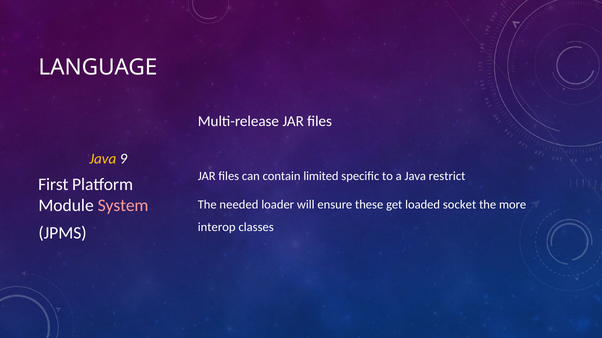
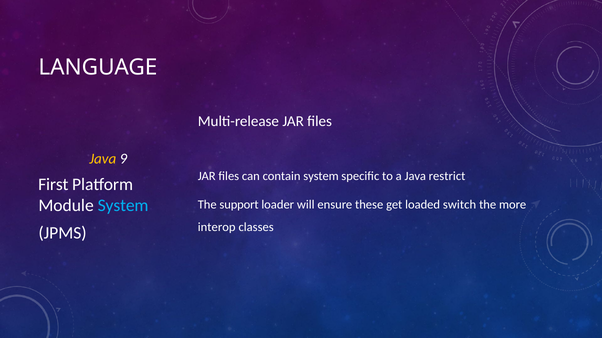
contain limited: limited -> system
System at (123, 206) colour: pink -> light blue
needed: needed -> support
socket: socket -> switch
